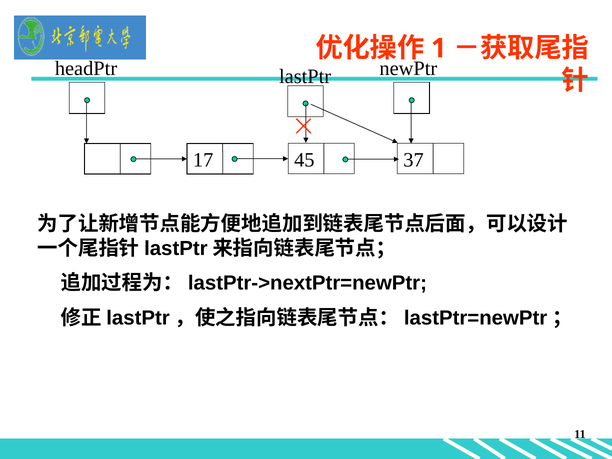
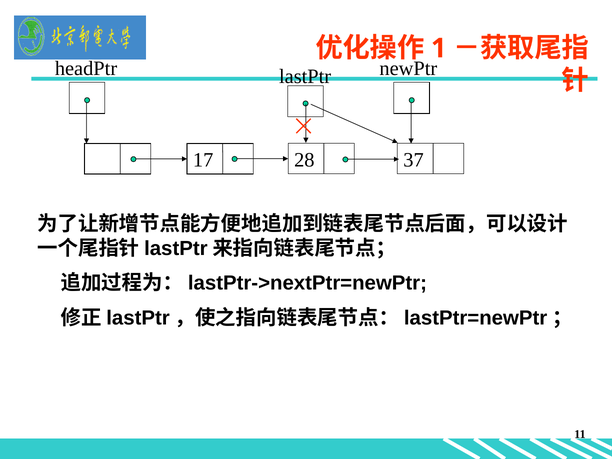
45: 45 -> 28
